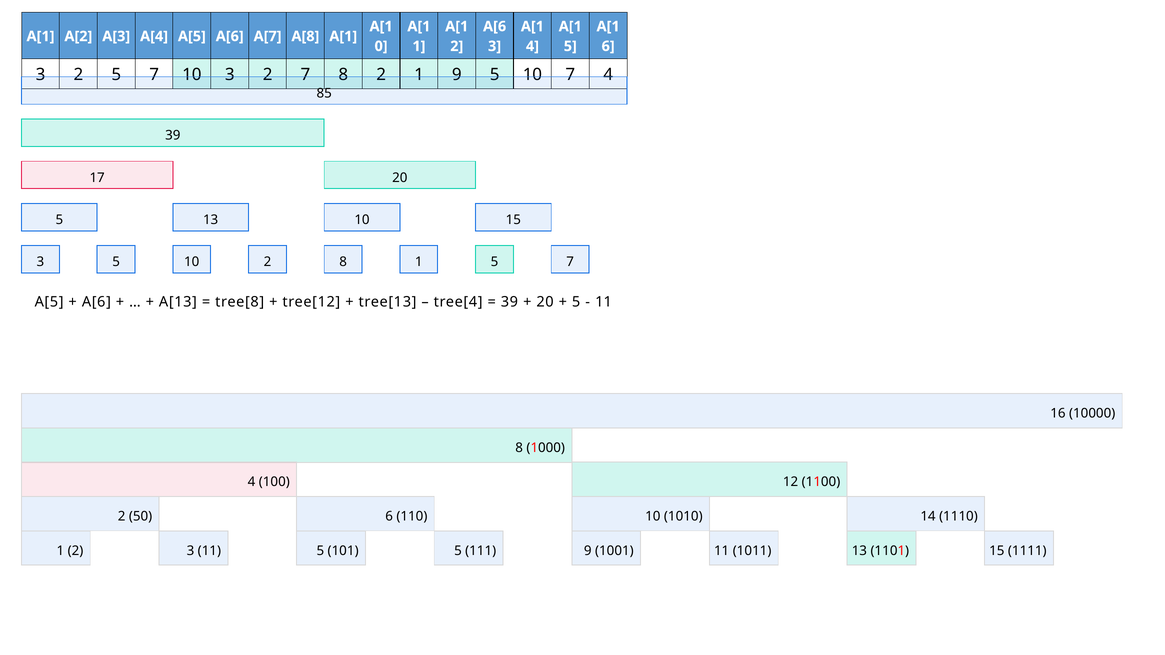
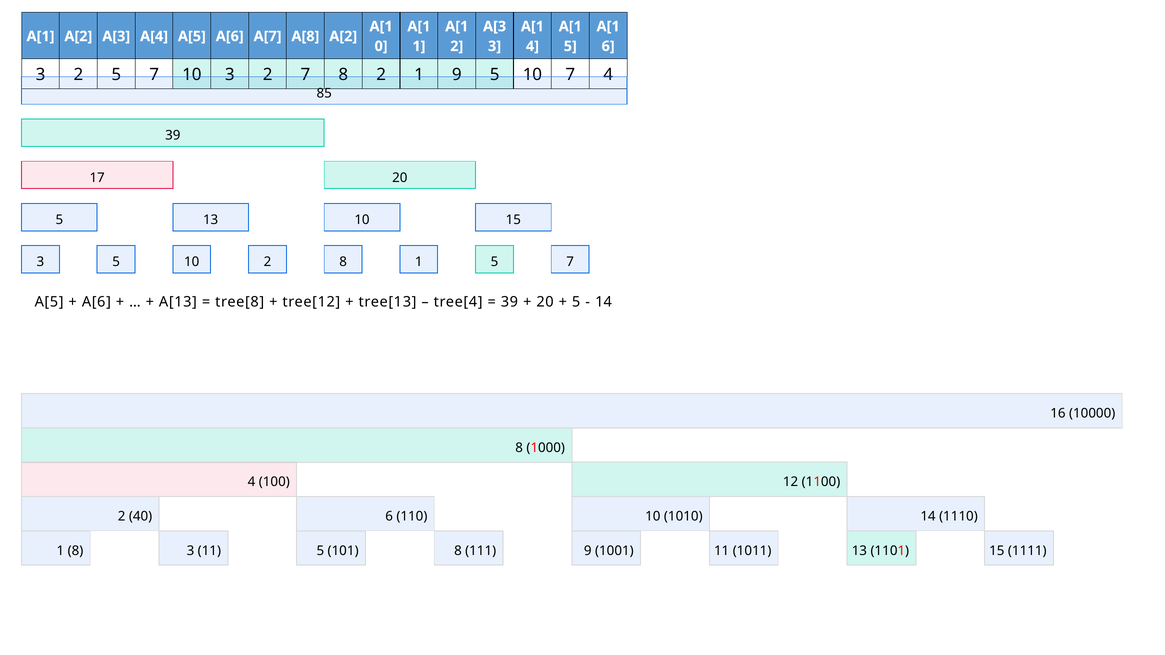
A[6 at (495, 26): A[6 -> A[3
A[8 A[1: A[1 -> A[2
11 at (604, 302): 11 -> 14
50: 50 -> 40
1 2: 2 -> 8
101 5: 5 -> 8
